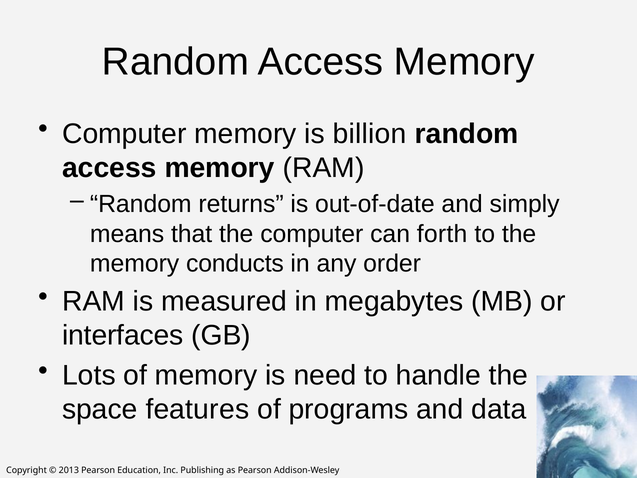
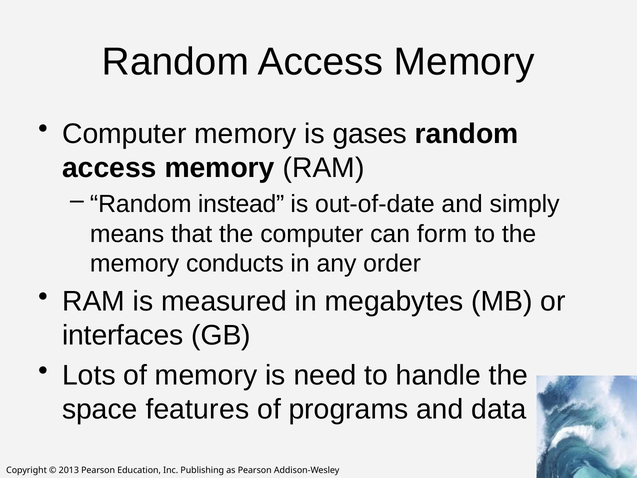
billion: billion -> gases
returns: returns -> instead
forth: forth -> form
